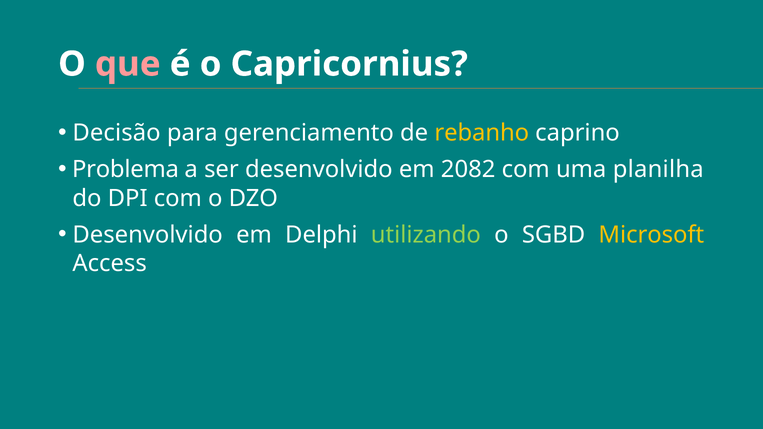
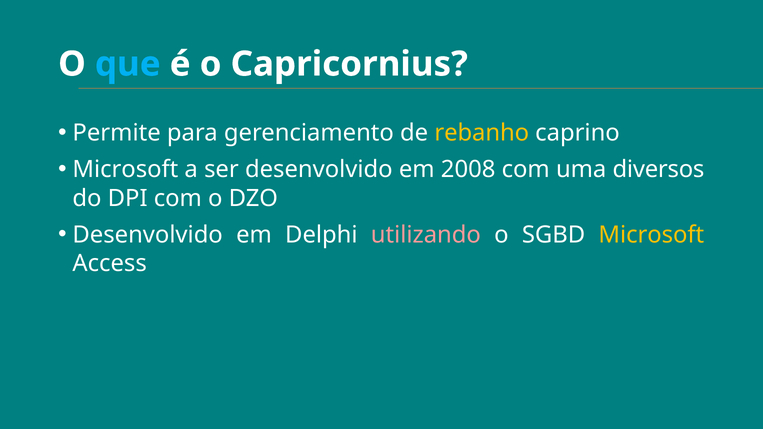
que colour: pink -> light blue
Decisão: Decisão -> Permite
Problema at (125, 170): Problema -> Microsoft
2082: 2082 -> 2008
planilha: planilha -> diversos
utilizando colour: light green -> pink
